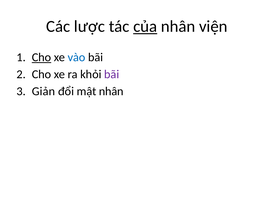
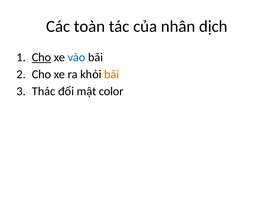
lược: lược -> toàn
của underline: present -> none
viện: viện -> dịch
bãi at (112, 75) colour: purple -> orange
Giản: Giản -> Thác
mật nhân: nhân -> color
